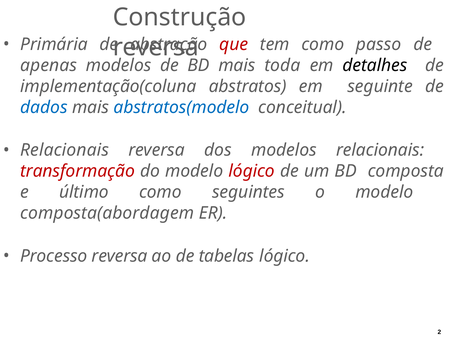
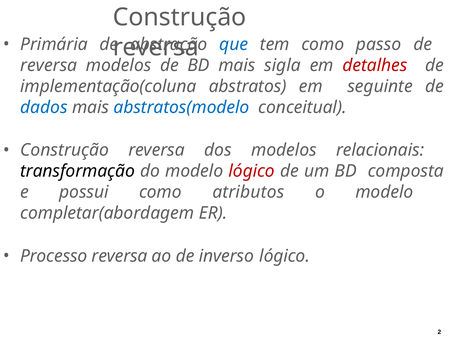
que colour: red -> blue
apenas at (49, 65): apenas -> reversa
toda: toda -> sigla
detalhes colour: black -> red
Relacionais at (65, 150): Relacionais -> Construção
transformação colour: red -> black
último: último -> possui
seguintes: seguintes -> atributos
composta(abordagem: composta(abordagem -> completar(abordagem
tabelas: tabelas -> inverso
